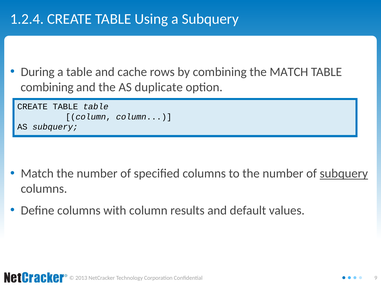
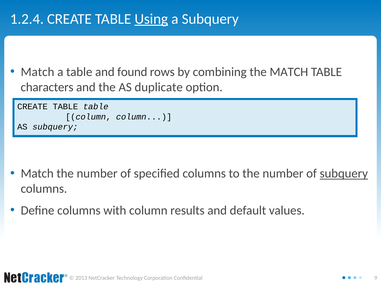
Using underline: none -> present
During at (38, 72): During -> Match
cache: cache -> found
combining at (47, 87): combining -> characters
